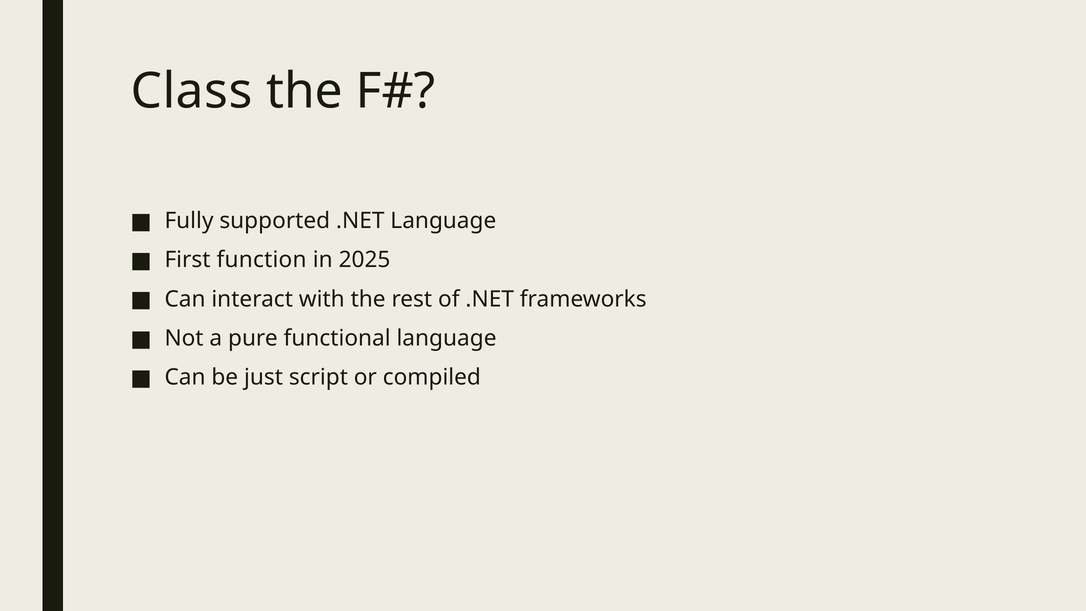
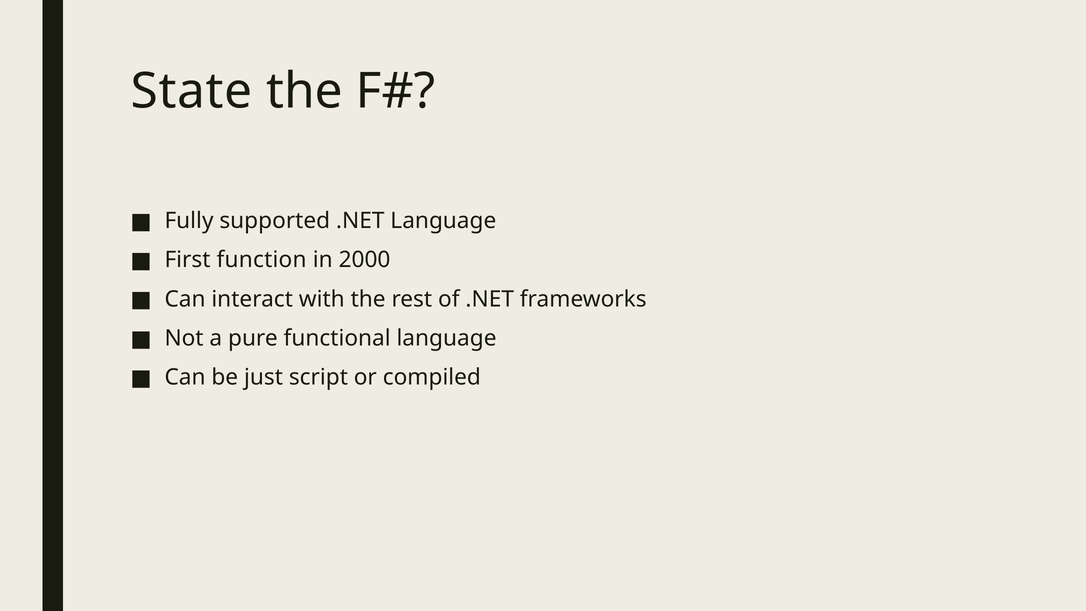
Class: Class -> State
2025: 2025 -> 2000
